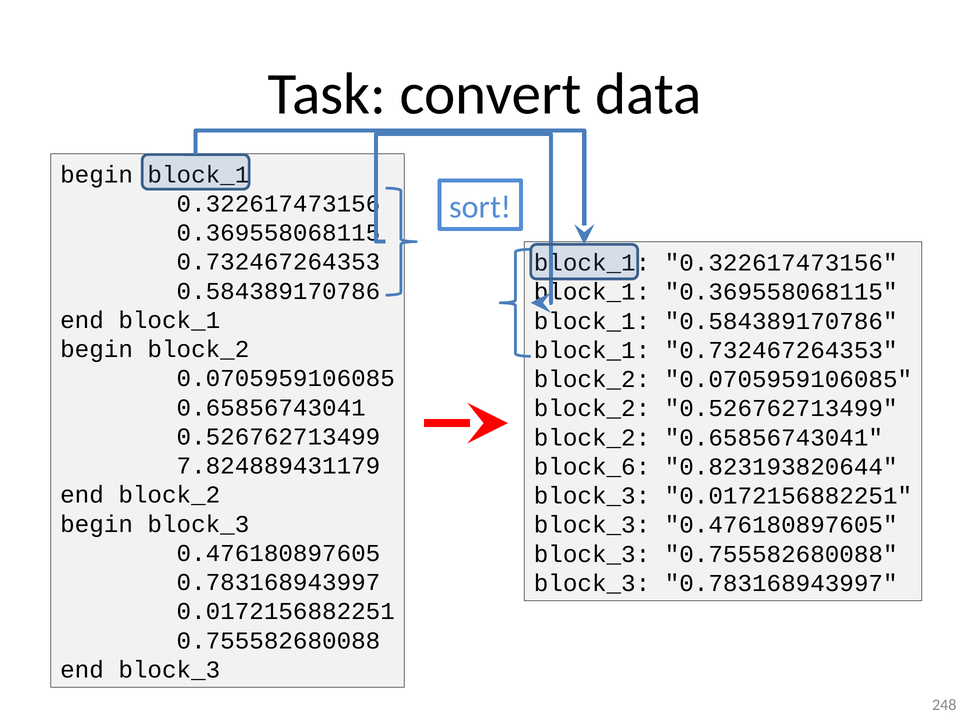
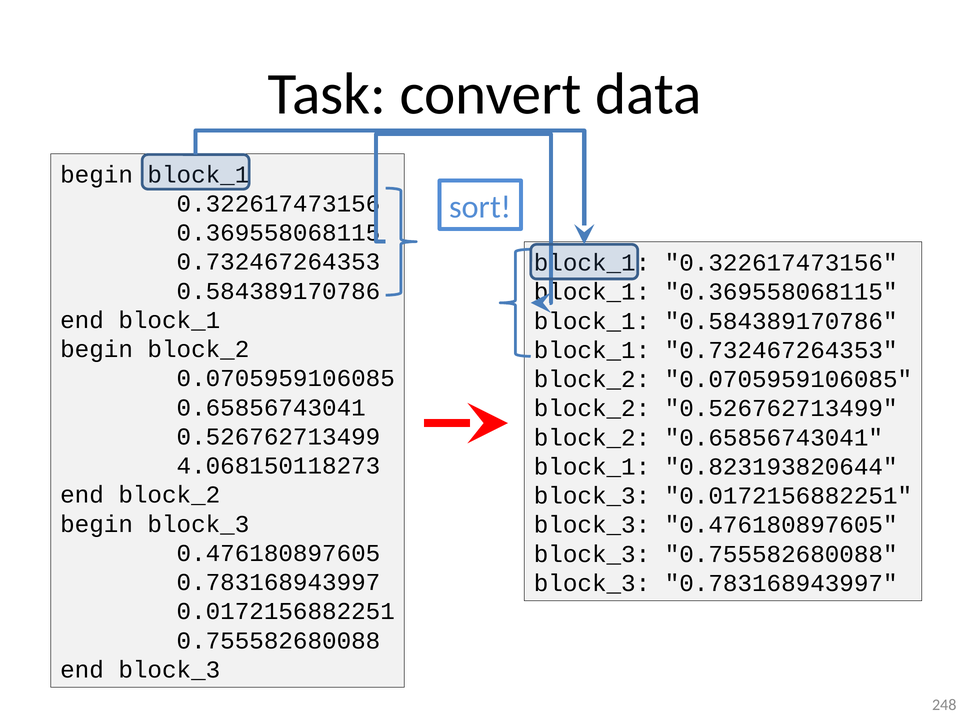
7.824889431179: 7.824889431179 -> 4.068150118273
block_6 at (592, 466): block_6 -> block_1
